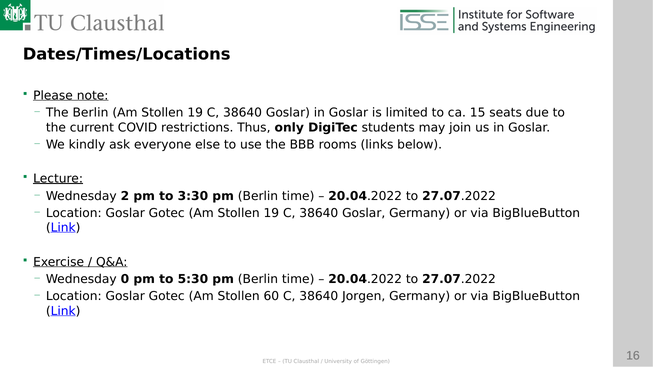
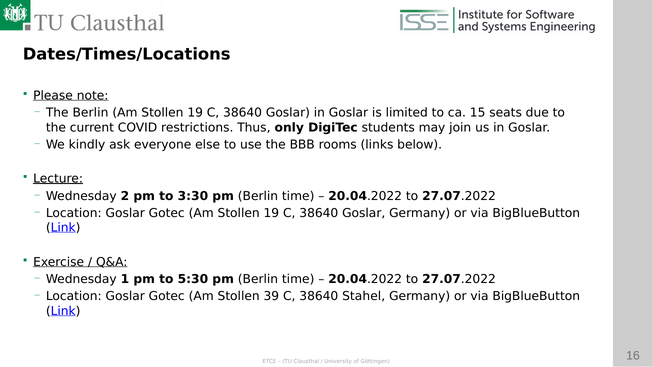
0: 0 -> 1
60: 60 -> 39
Jorgen: Jorgen -> Stahel
